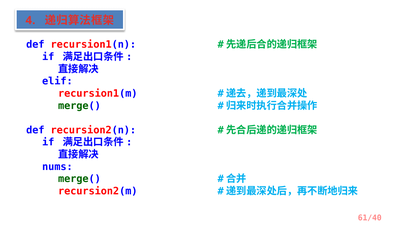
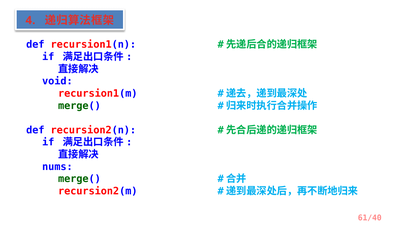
elif: elif -> void
